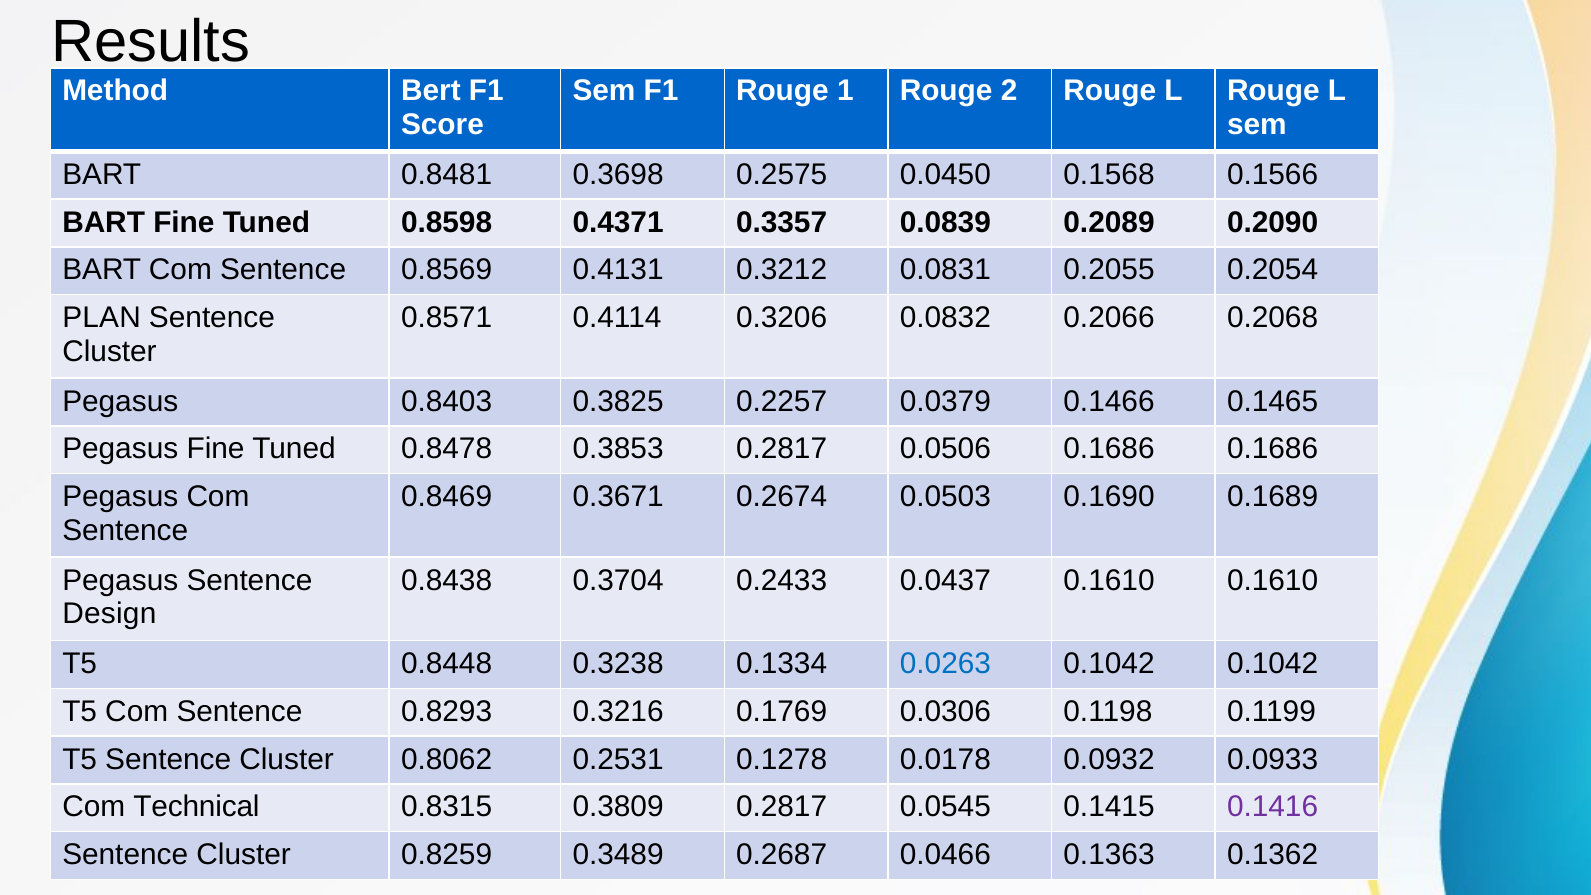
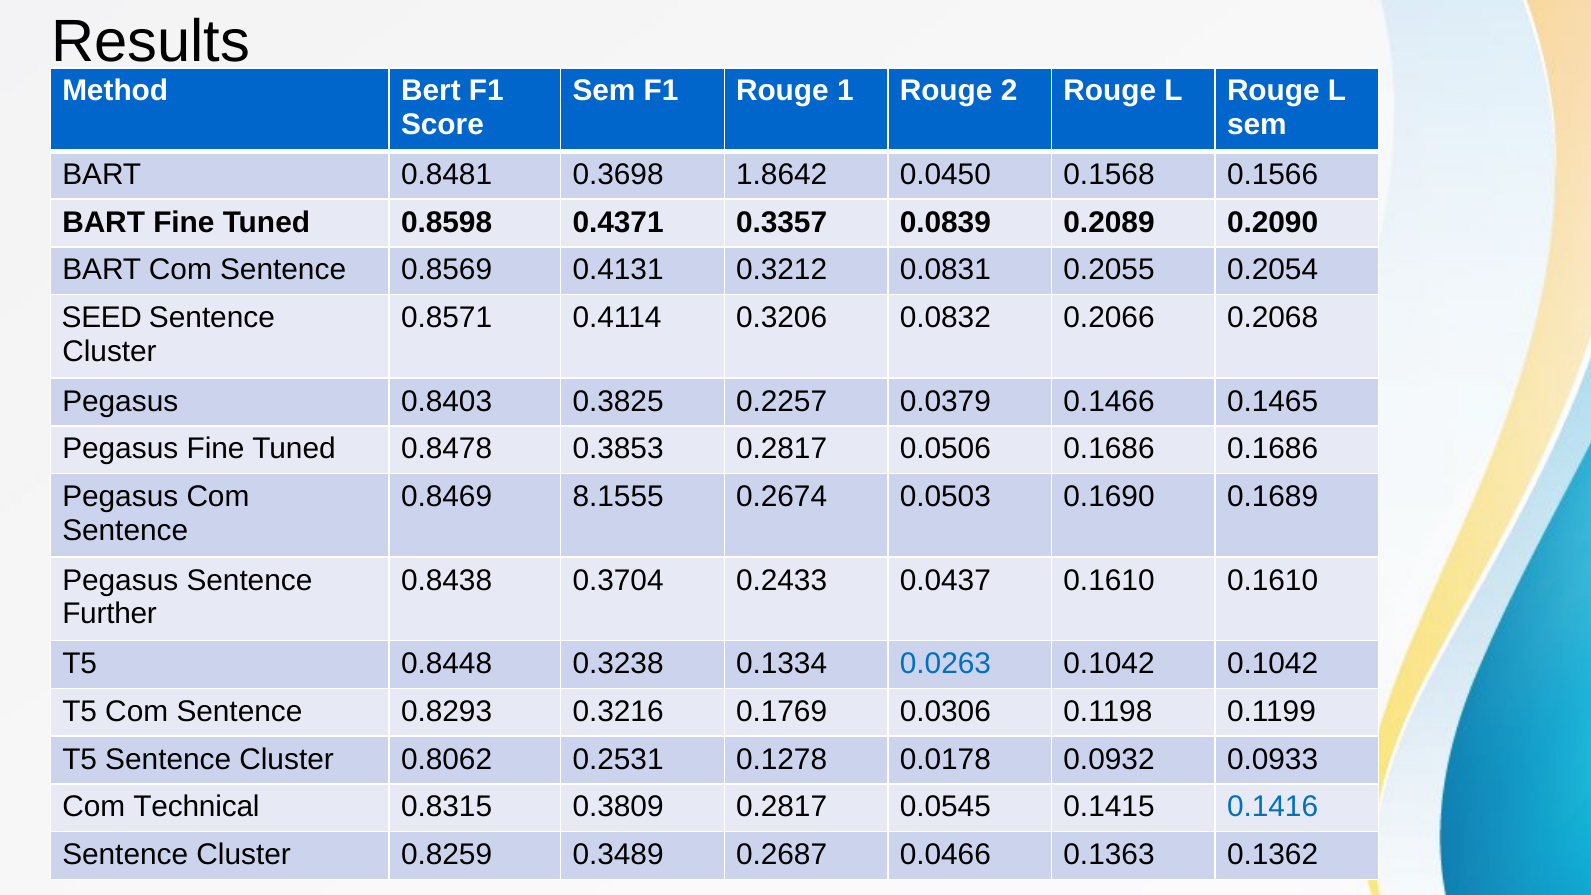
0.2575: 0.2575 -> 1.8642
PLAN: PLAN -> SEED
0.3671: 0.3671 -> 8.1555
Design: Design -> Further
0.1416 colour: purple -> blue
